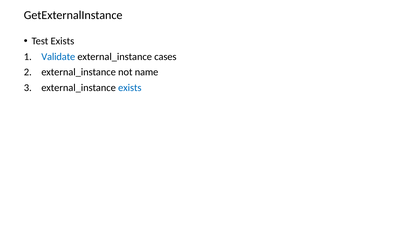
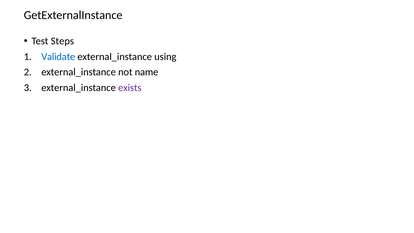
Test Exists: Exists -> Steps
cases: cases -> using
exists at (130, 88) colour: blue -> purple
